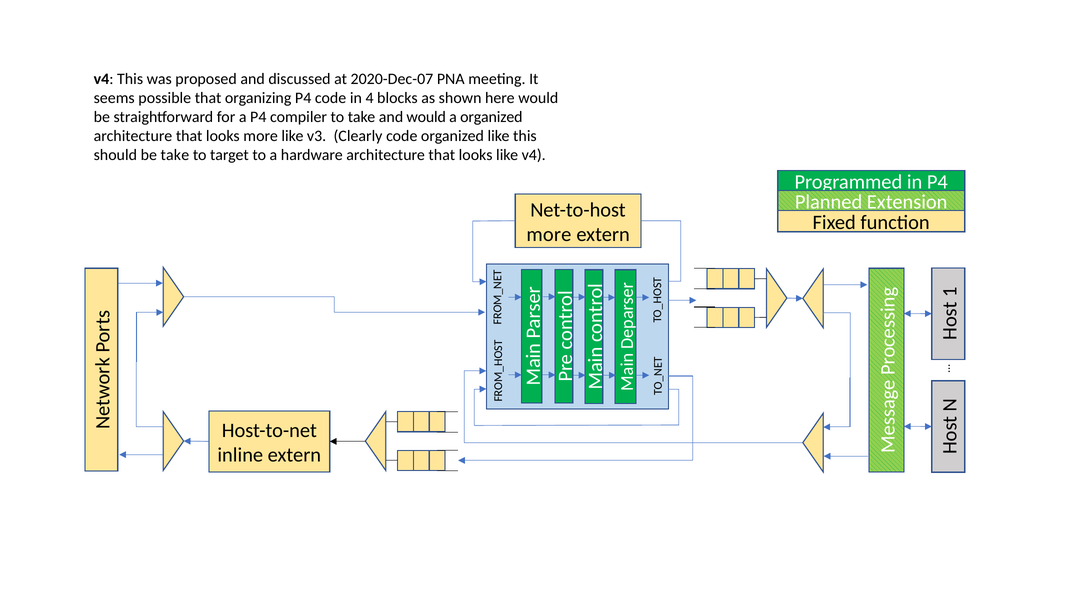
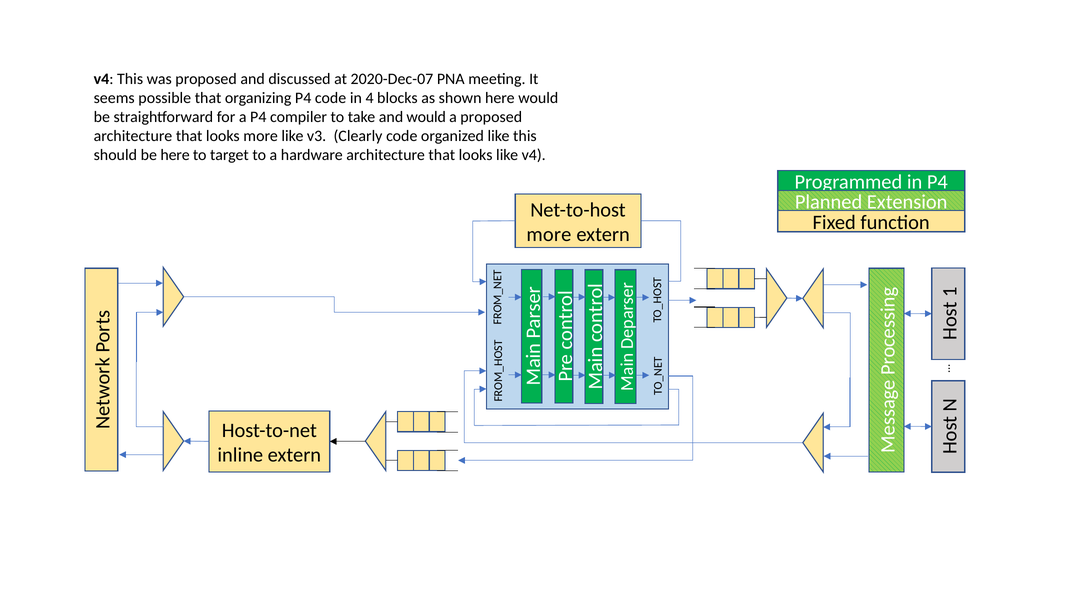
a organized: organized -> proposed
be take: take -> here
